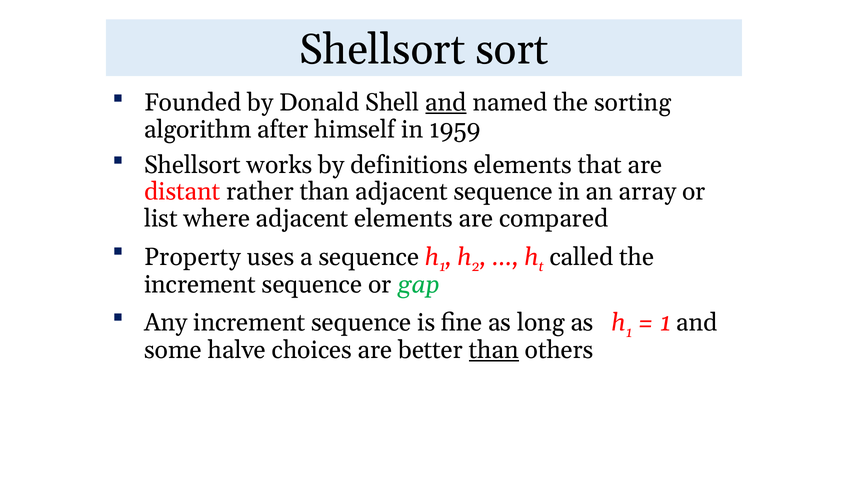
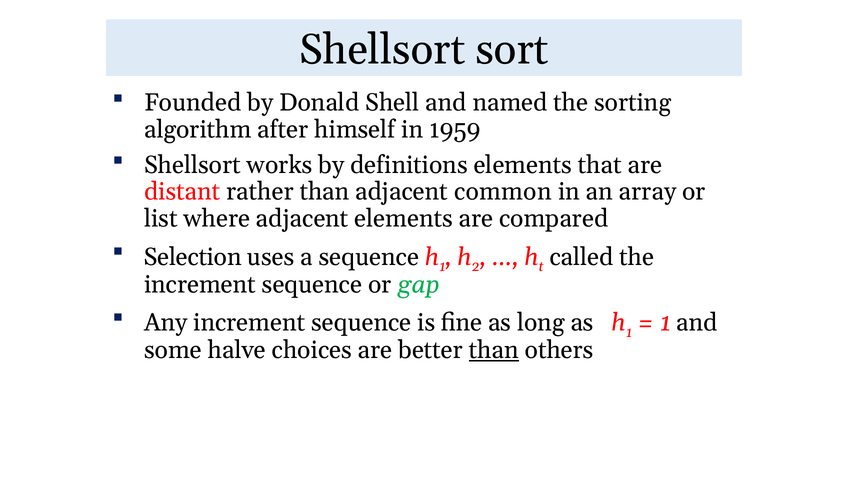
and at (446, 103) underline: present -> none
adjacent sequence: sequence -> common
Property: Property -> Selection
